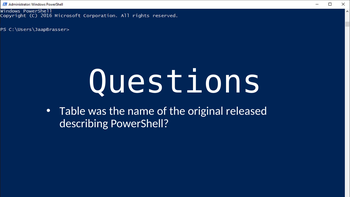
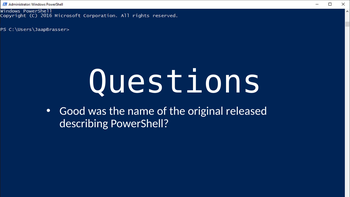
Table: Table -> Good
